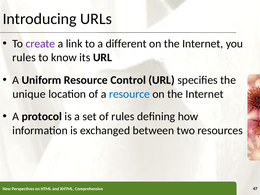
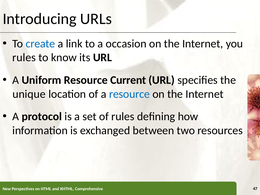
create colour: purple -> blue
different: different -> occasion
Control: Control -> Current
